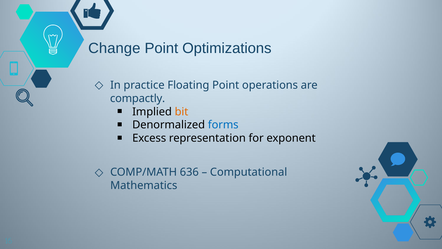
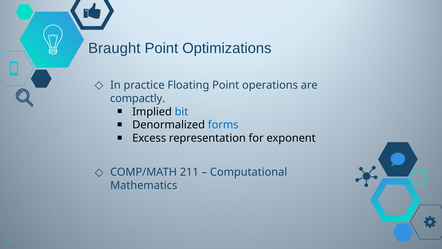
Change: Change -> Braught
bit colour: orange -> blue
636: 636 -> 211
